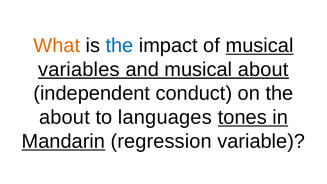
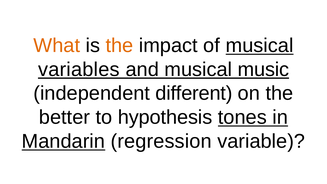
the at (119, 45) colour: blue -> orange
musical about: about -> music
conduct: conduct -> different
about at (64, 117): about -> better
languages: languages -> hypothesis
